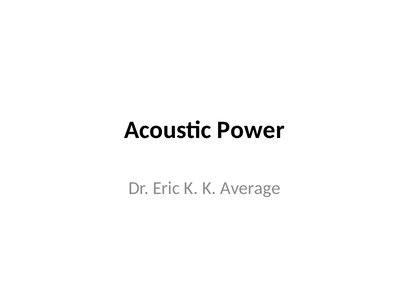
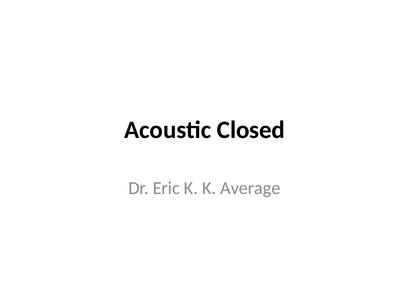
Power: Power -> Closed
